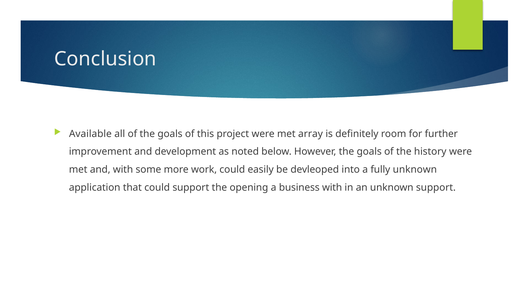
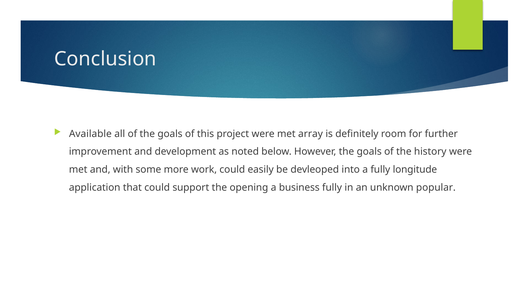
fully unknown: unknown -> longitude
business with: with -> fully
unknown support: support -> popular
